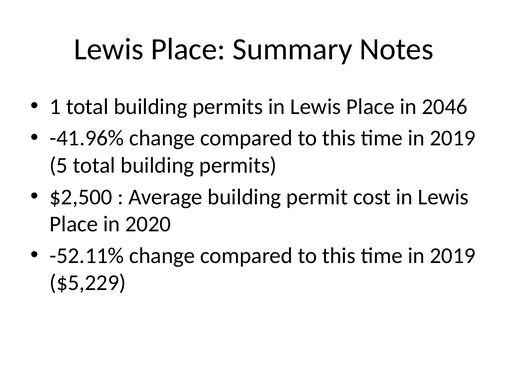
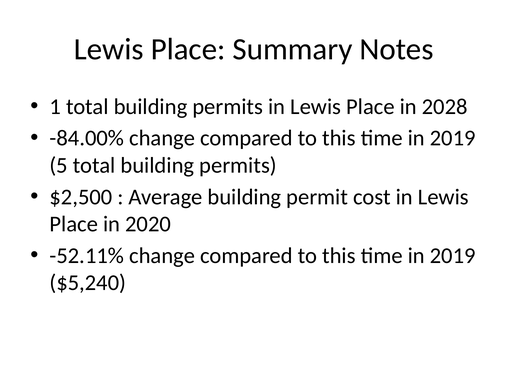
2046: 2046 -> 2028
-41.96%: -41.96% -> -84.00%
$5,229: $5,229 -> $5,240
